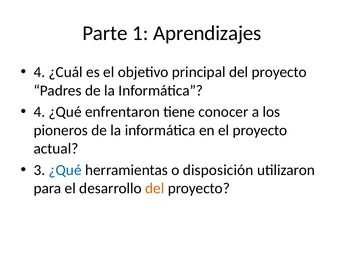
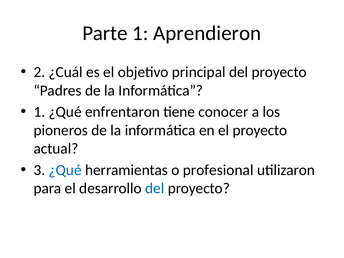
Aprendizajes: Aprendizajes -> Aprendieron
4 at (39, 72): 4 -> 2
4 at (39, 112): 4 -> 1
disposición: disposición -> profesional
del at (155, 188) colour: orange -> blue
